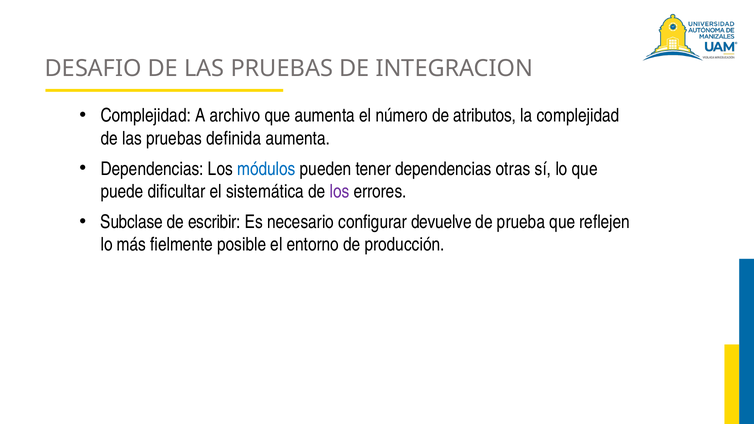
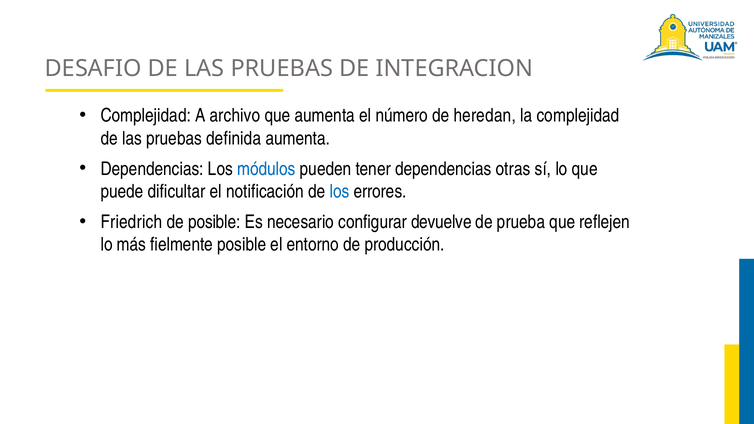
atributos: atributos -> heredan
sistemática: sistemática -> notificación
los at (340, 191) colour: purple -> blue
Subclase: Subclase -> Friedrich
de escribir: escribir -> posible
